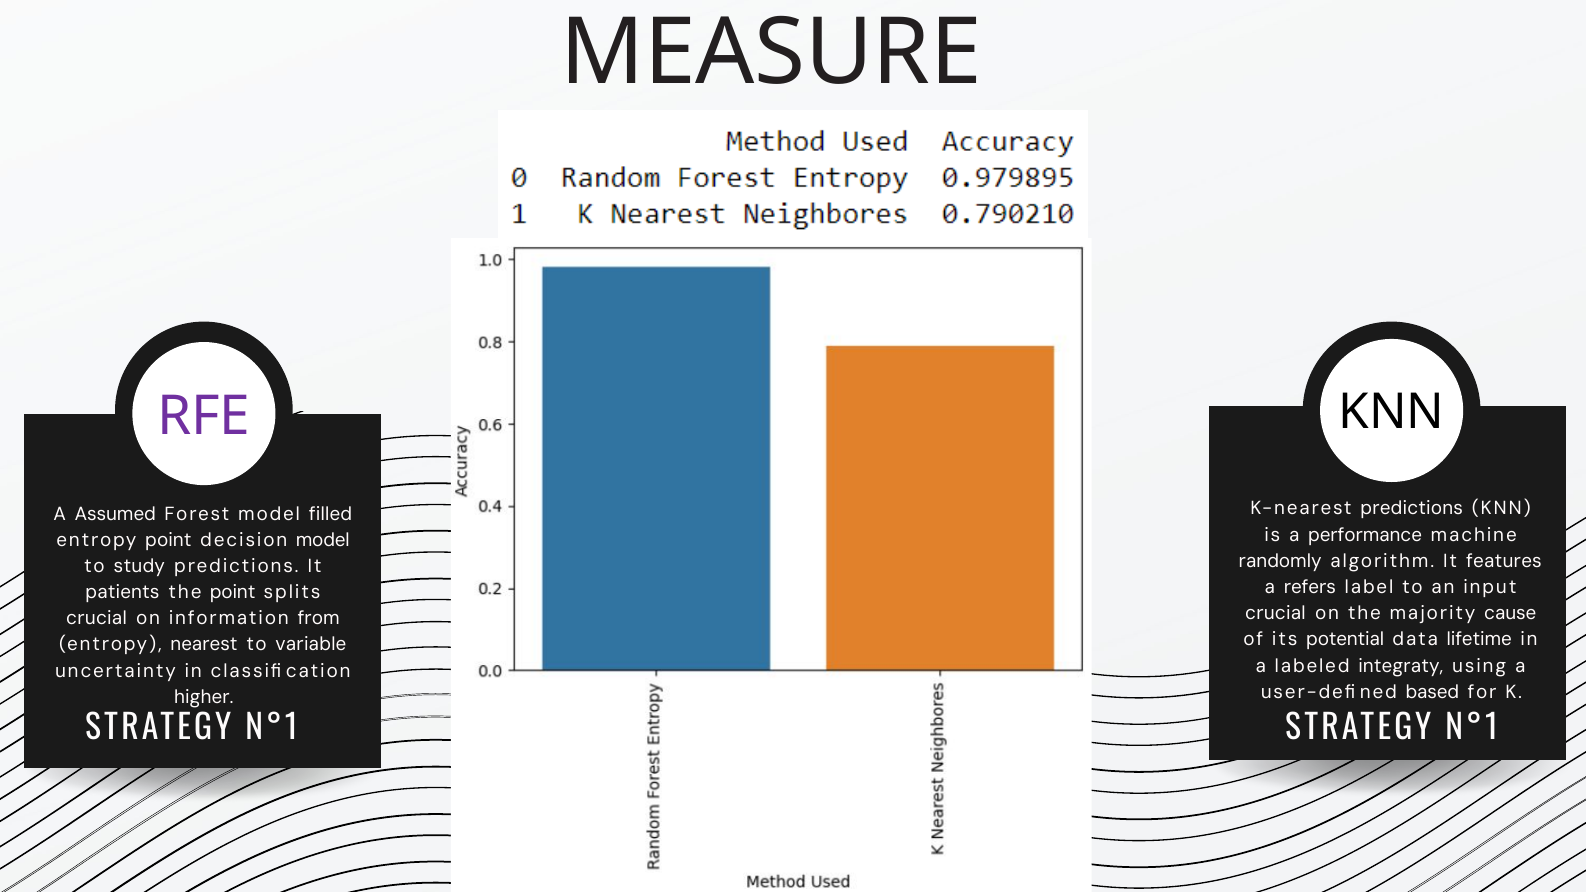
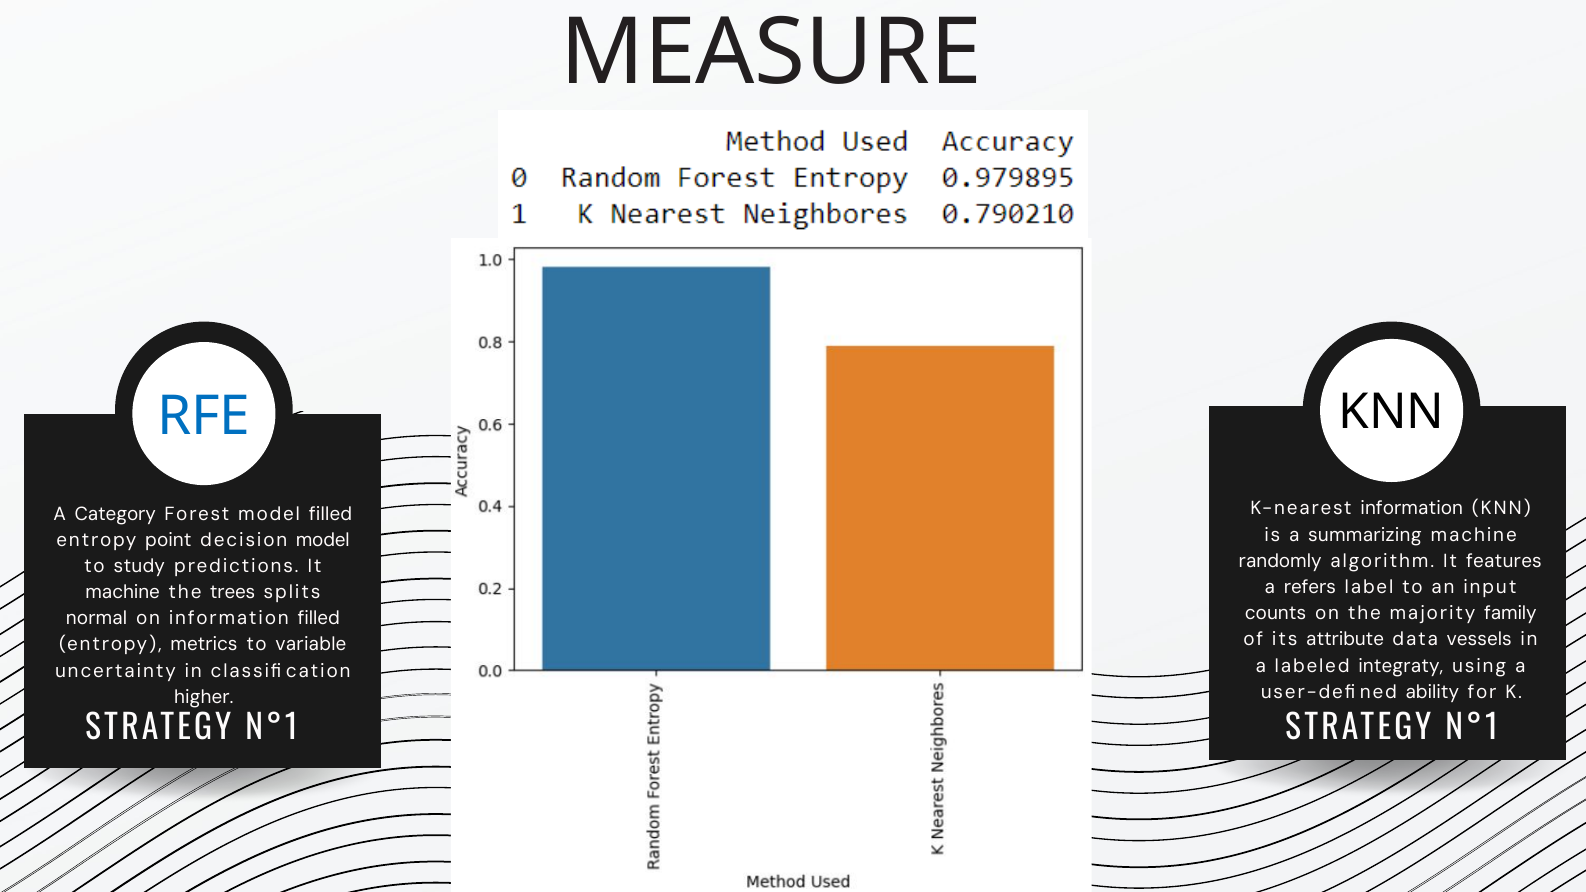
RFE colour: purple -> blue
K-nearest predictions: predictions -> information
Assumed: Assumed -> Category
performance: performance -> summarizing
patients at (123, 592): patients -> machine
the point: point -> trees
crucial at (1275, 614): crucial -> counts
cause: cause -> family
crucial at (97, 619): crucial -> normal
information from: from -> filled
potential: potential -> attribute
lifetime: lifetime -> vessels
nearest: nearest -> metrics
based: based -> ability
